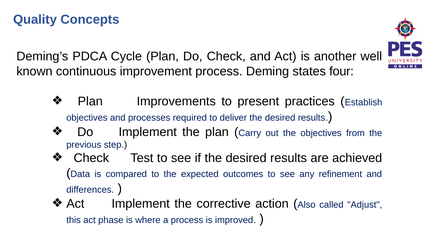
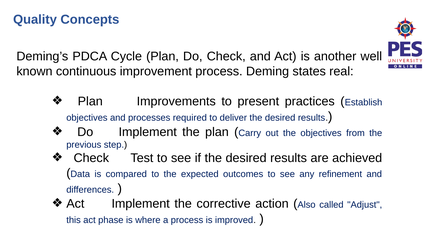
four: four -> real
